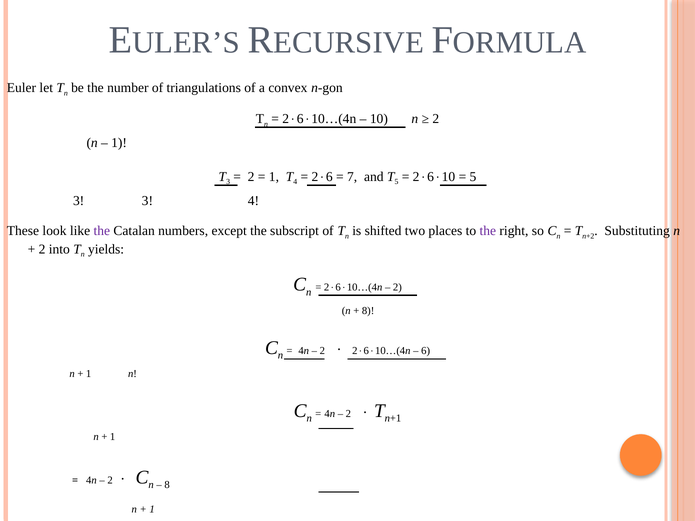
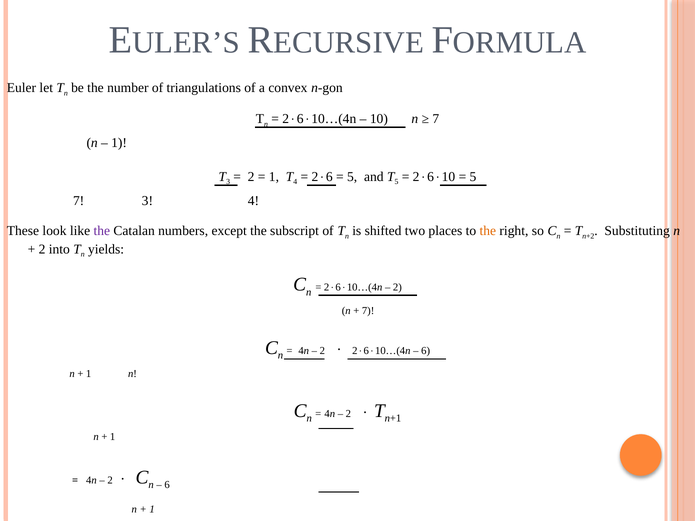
2 at (436, 119): 2 -> 7
7 at (352, 177): 7 -> 5
3 at (79, 201): 3 -> 7
the at (488, 231) colour: purple -> orange
8 at (368, 311): 8 -> 7
8 at (167, 485): 8 -> 6
